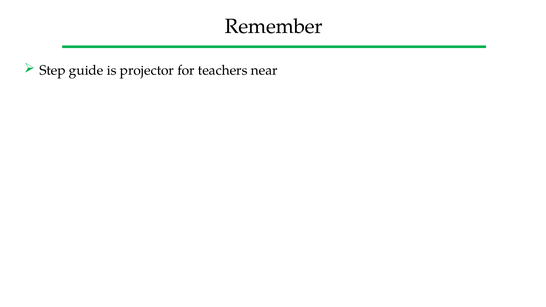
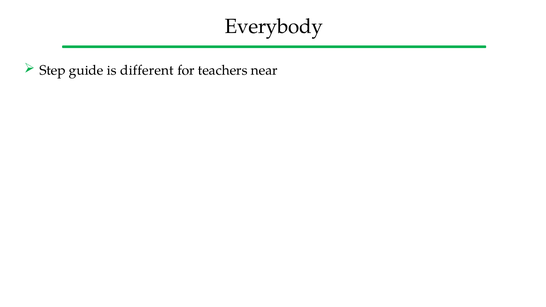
Remember: Remember -> Everybody
projector: projector -> different
